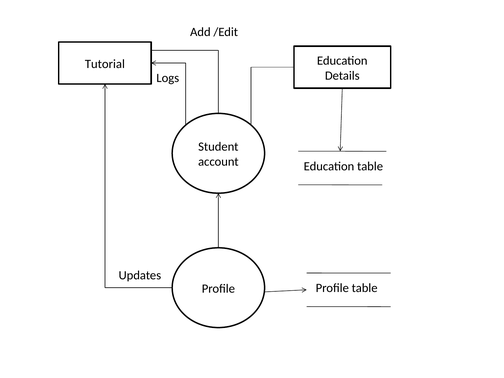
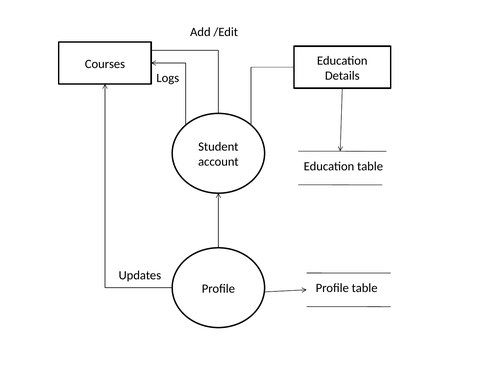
Tutorial: Tutorial -> Courses
